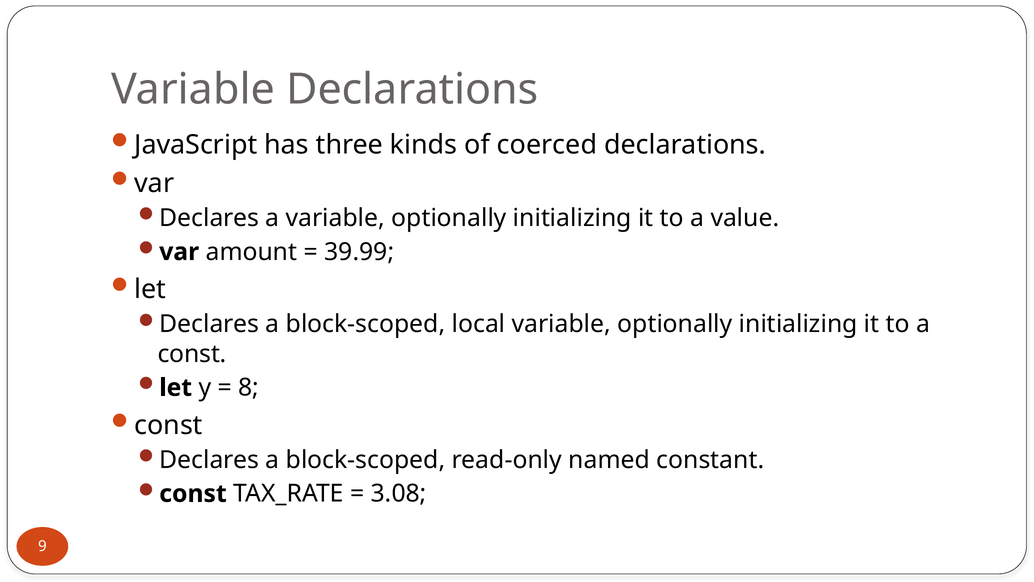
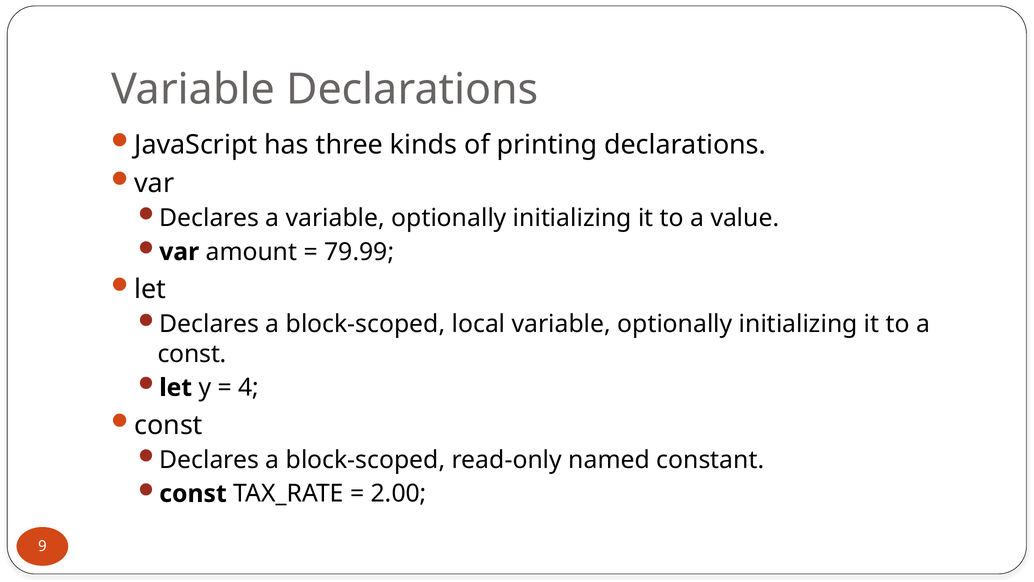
coerced: coerced -> printing
39.99: 39.99 -> 79.99
8: 8 -> 4
3.08: 3.08 -> 2.00
